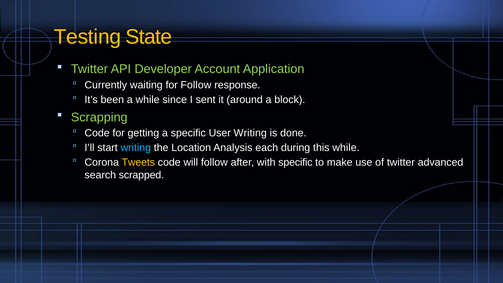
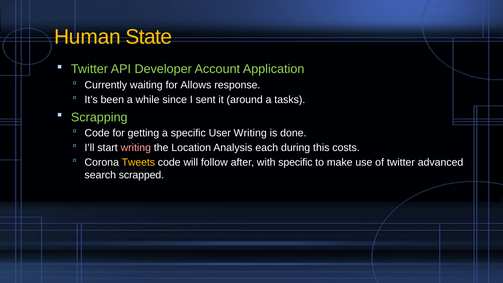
Testing: Testing -> Human
for Follow: Follow -> Allows
block: block -> tasks
writing at (136, 148) colour: light blue -> pink
this while: while -> costs
